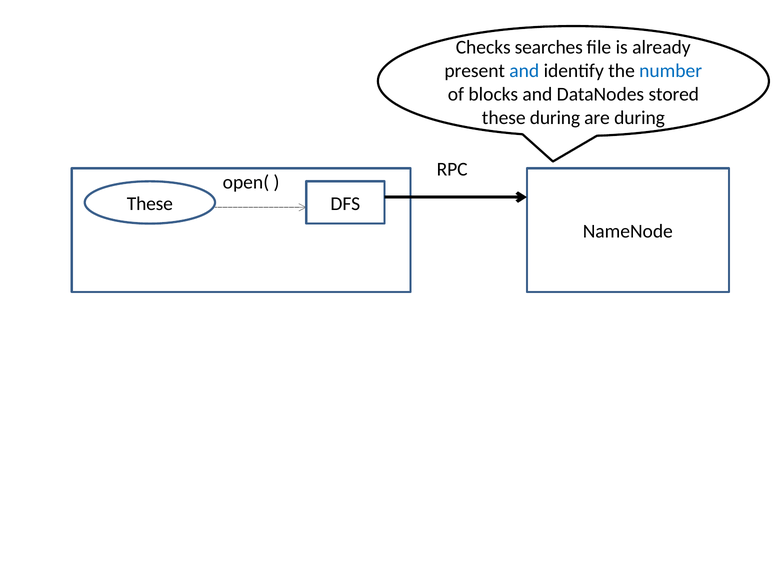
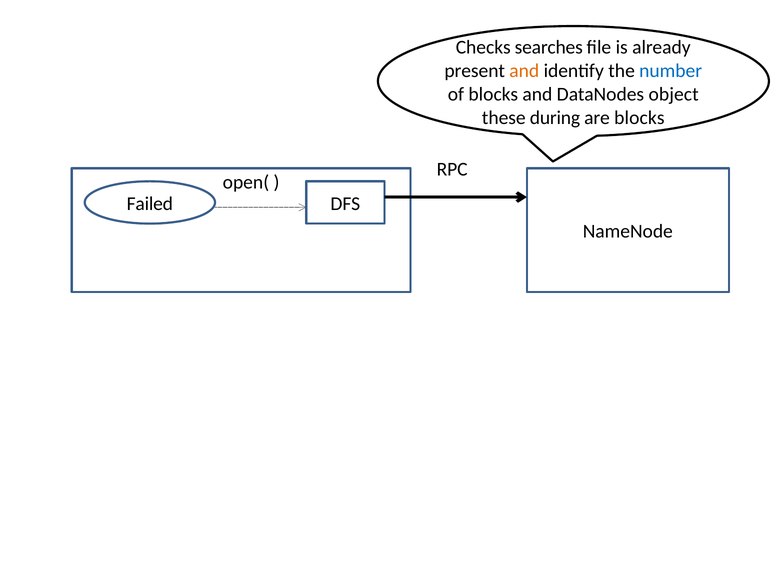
and at (524, 71) colour: blue -> orange
stored: stored -> object
are during: during -> blocks
These at (150, 204): These -> Failed
